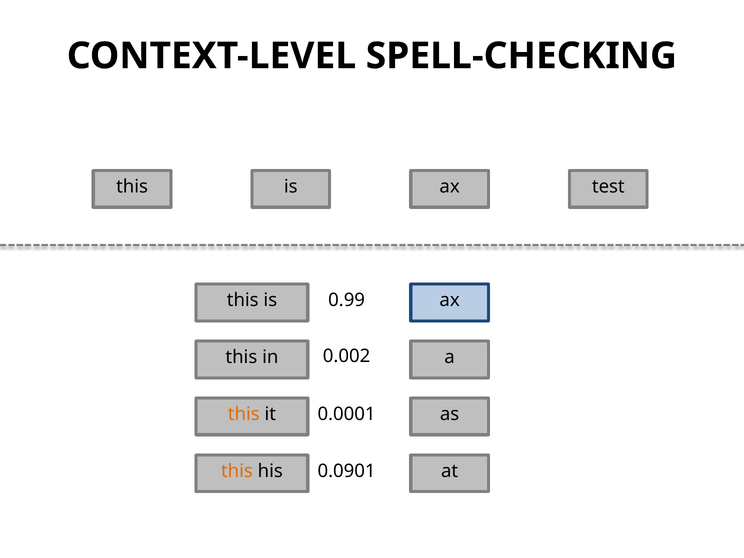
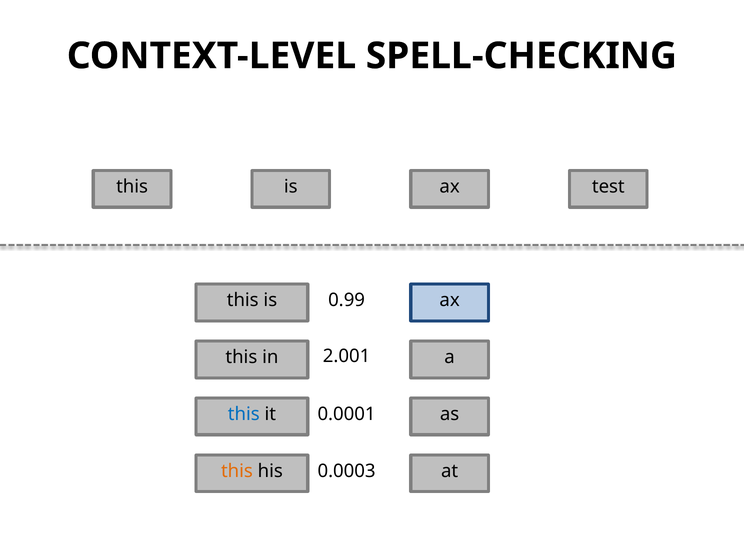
0.002: 0.002 -> 2.001
this at (244, 414) colour: orange -> blue
0.0901: 0.0901 -> 0.0003
